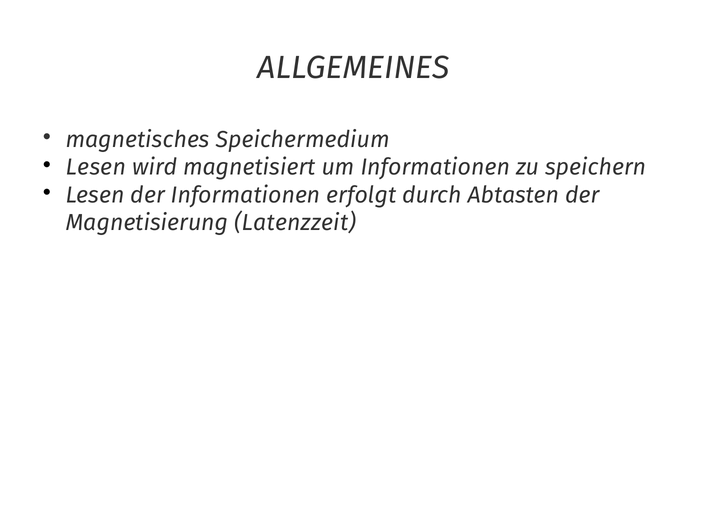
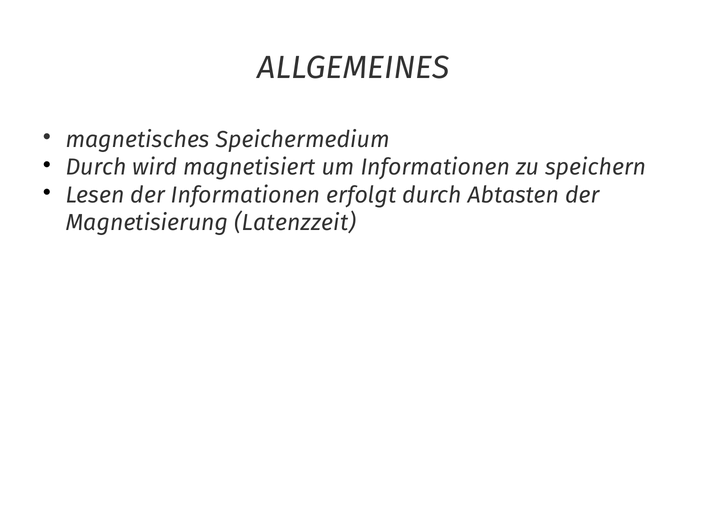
Lesen at (96, 167): Lesen -> Durch
